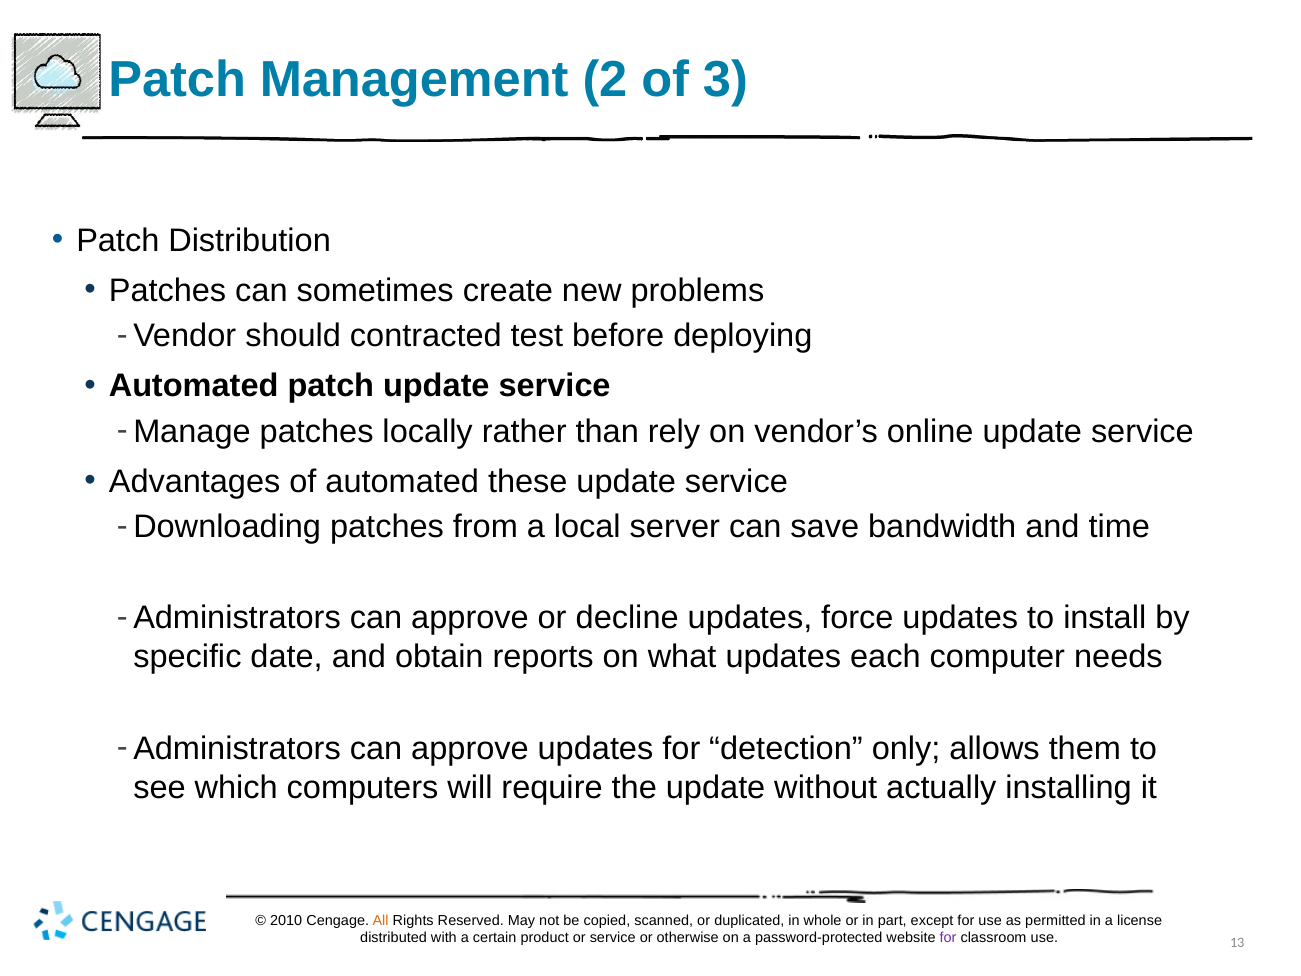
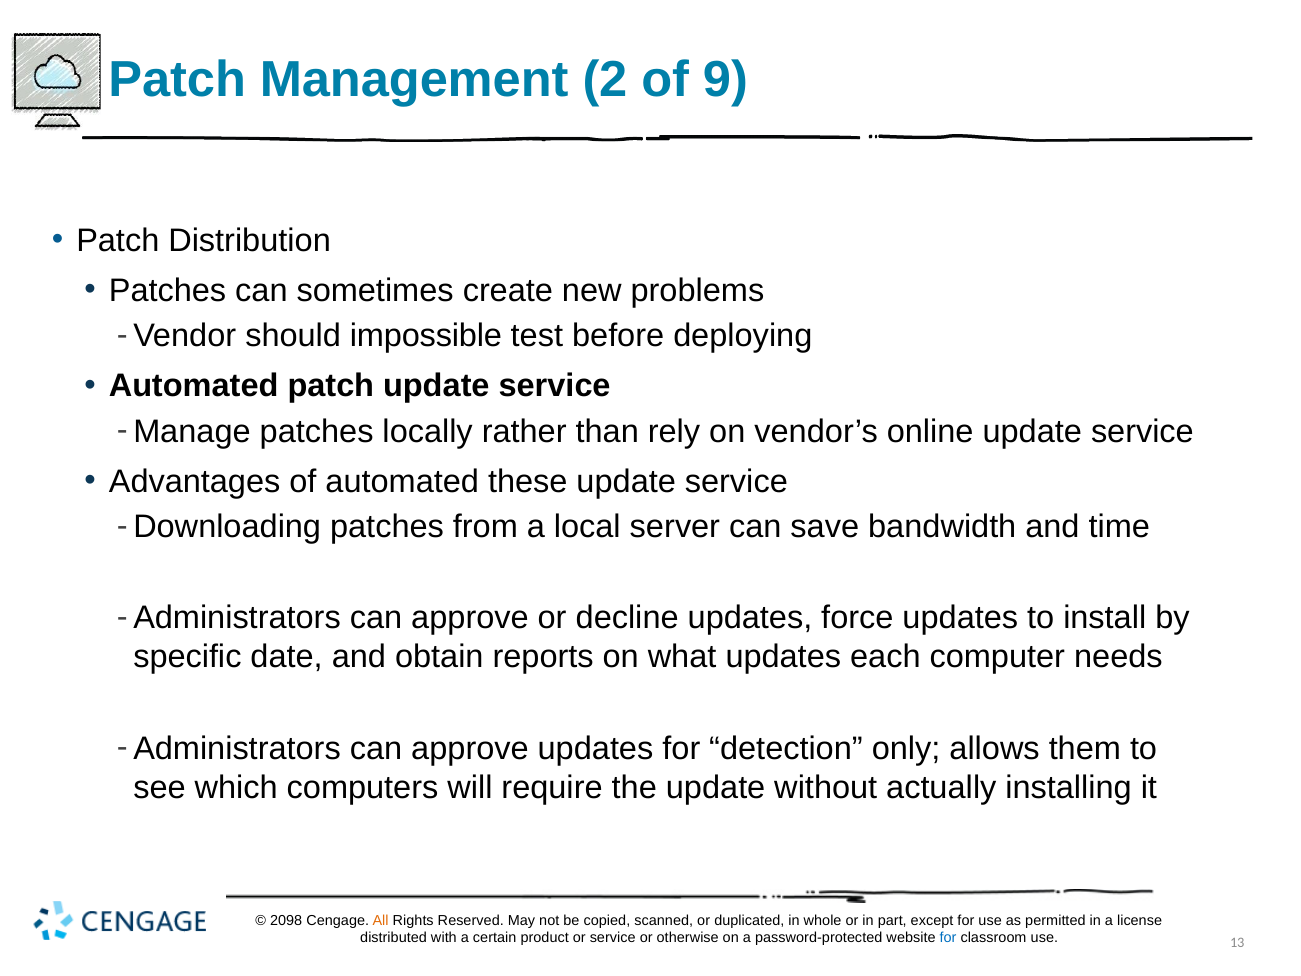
3: 3 -> 9
contracted: contracted -> impossible
2010: 2010 -> 2098
for at (948, 938) colour: purple -> blue
